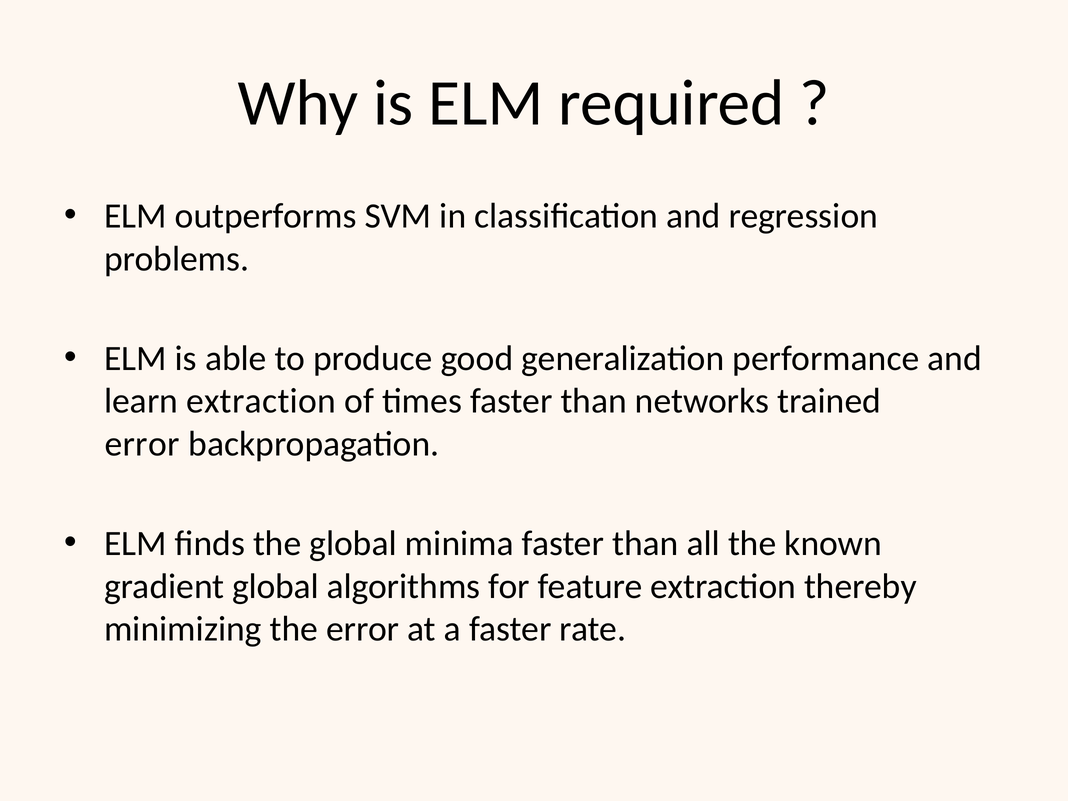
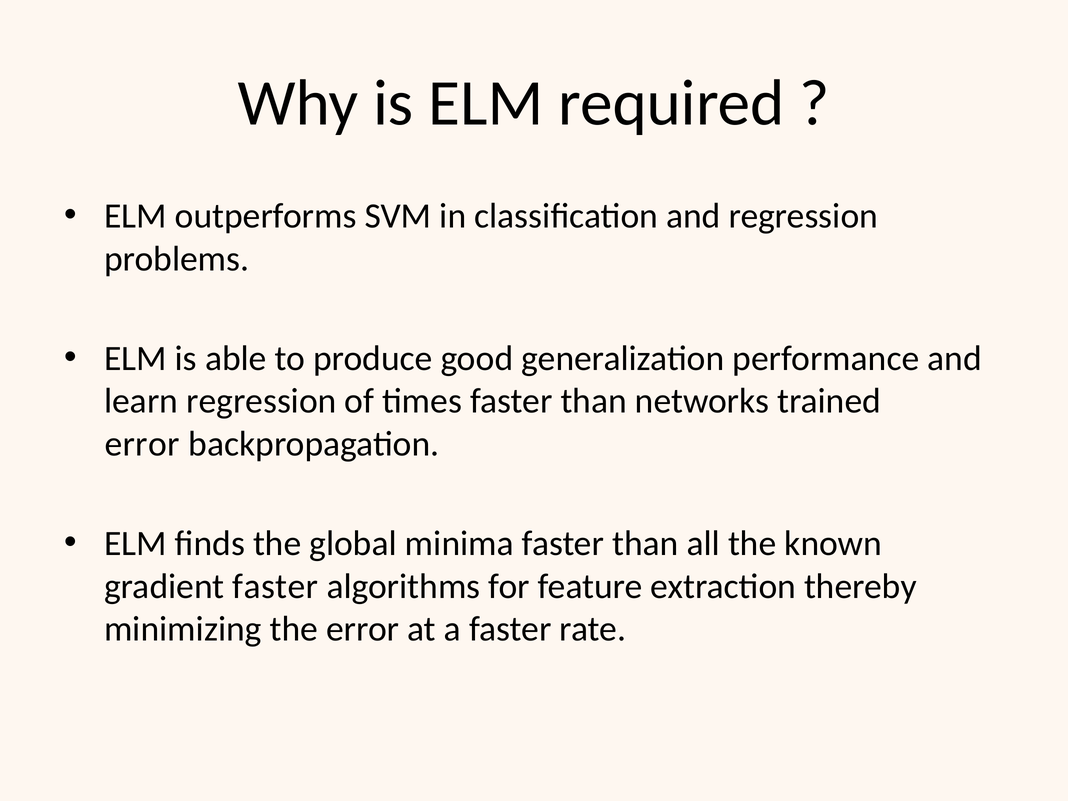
learn extraction: extraction -> regression
gradient global: global -> faster
